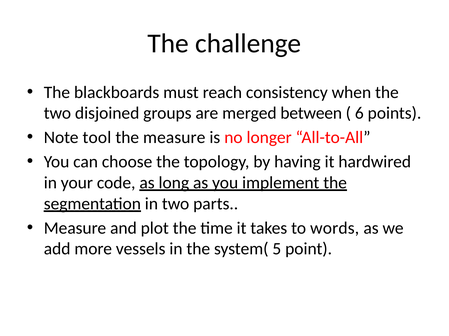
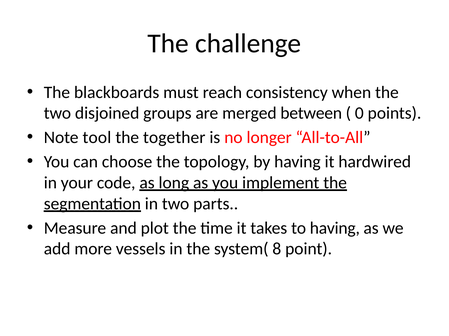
6: 6 -> 0
the measure: measure -> together
to words: words -> having
5: 5 -> 8
